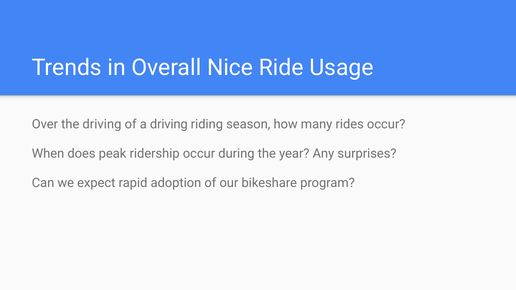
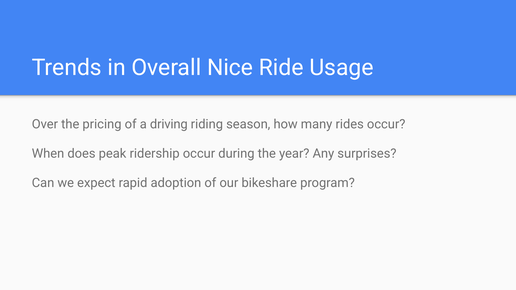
the driving: driving -> pricing
